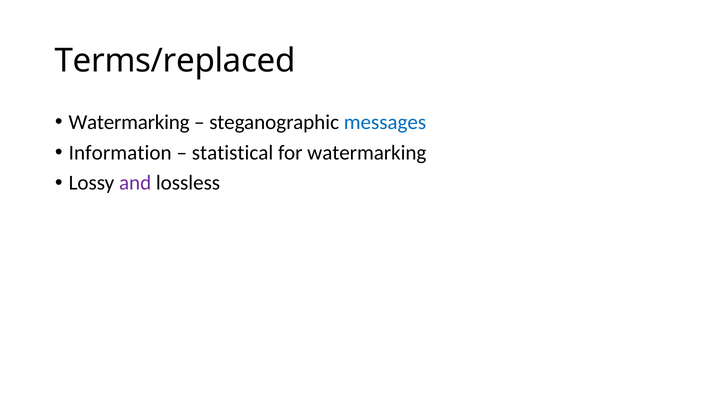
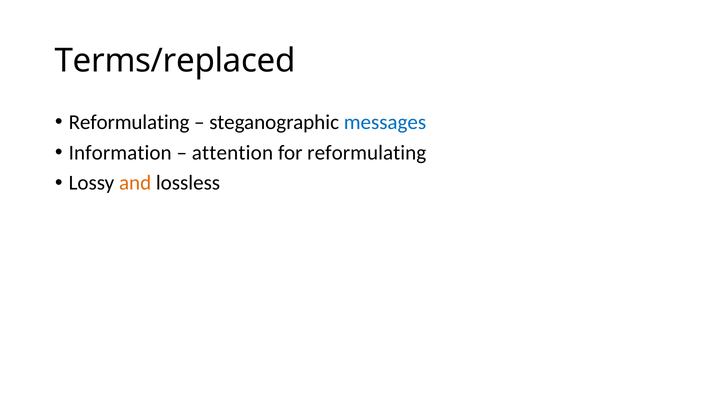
Watermarking at (129, 122): Watermarking -> Reformulating
statistical: statistical -> attention
for watermarking: watermarking -> reformulating
and colour: purple -> orange
